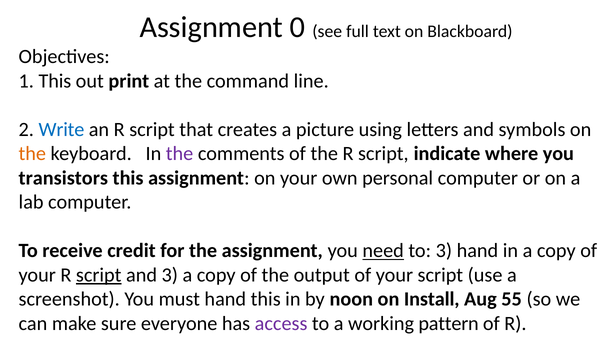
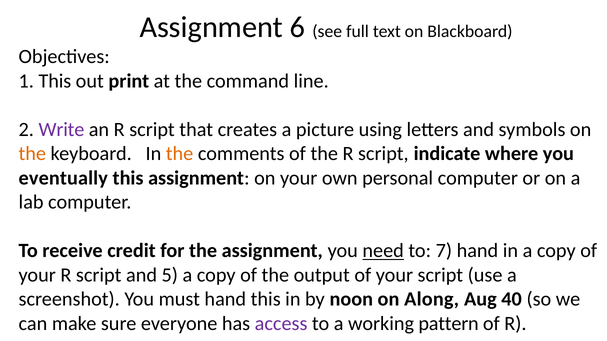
0: 0 -> 6
Write colour: blue -> purple
the at (180, 154) colour: purple -> orange
transistors: transistors -> eventually
to 3: 3 -> 7
script at (99, 275) underline: present -> none
and 3: 3 -> 5
Install: Install -> Along
55: 55 -> 40
